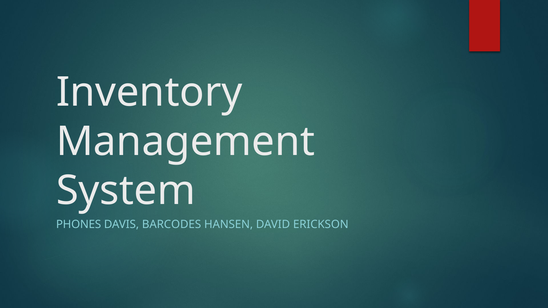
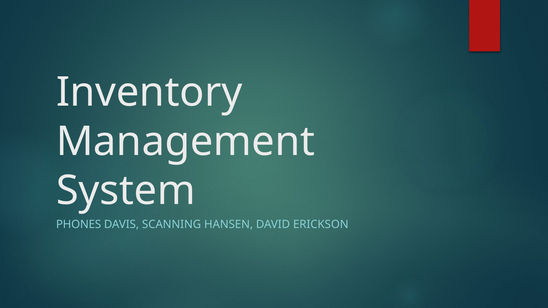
BARCODES: BARCODES -> SCANNING
